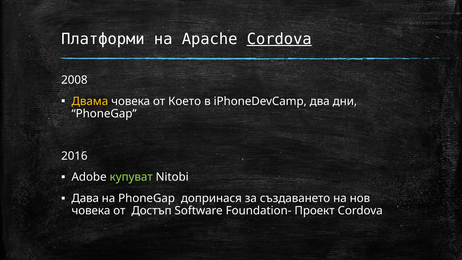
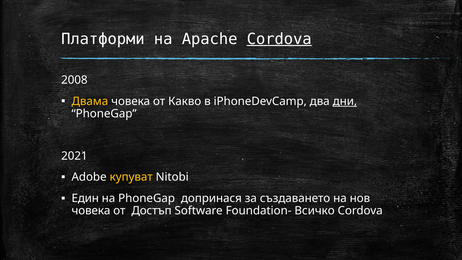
Което: Което -> Какво
дни underline: none -> present
2016: 2016 -> 2021
купуват colour: light green -> yellow
Дава: Дава -> Един
Проект: Проект -> Всичко
